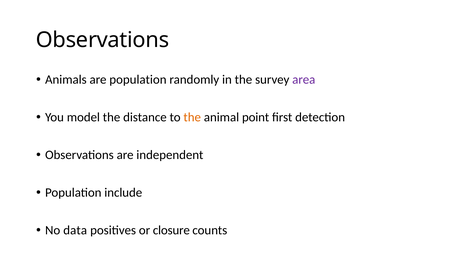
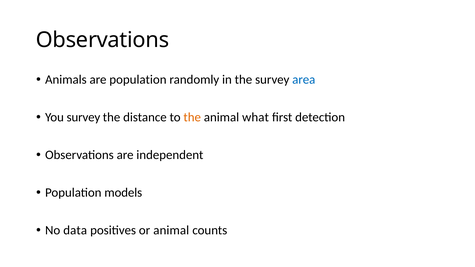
area colour: purple -> blue
You model: model -> survey
point: point -> what
include: include -> models
or closure: closure -> animal
